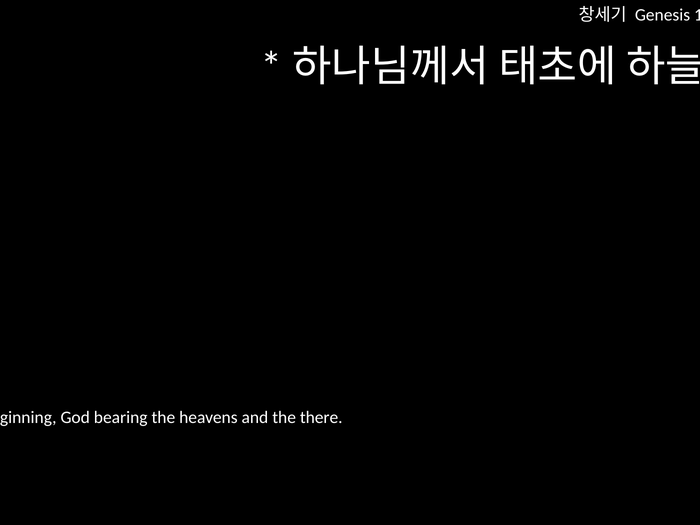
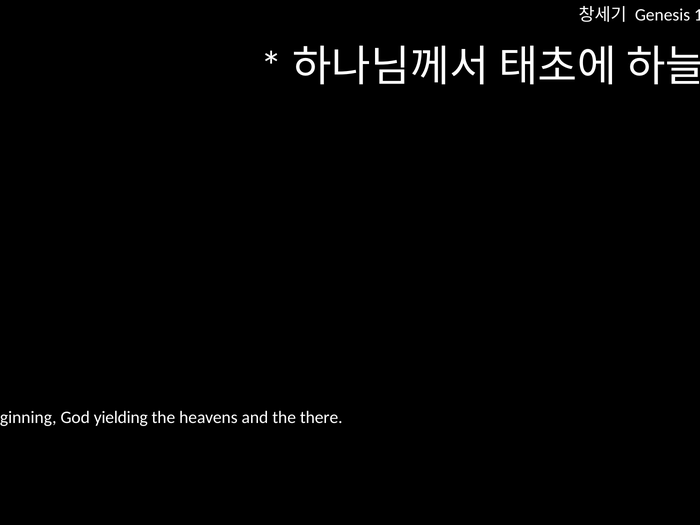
bearing: bearing -> yielding
